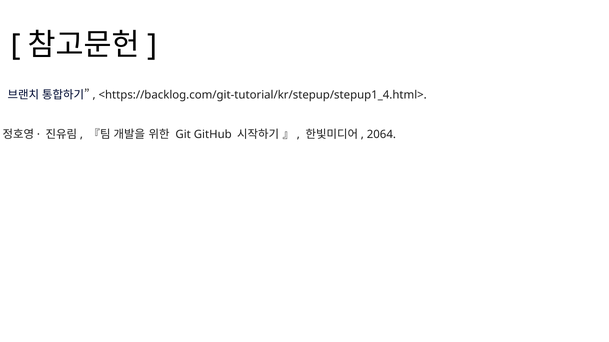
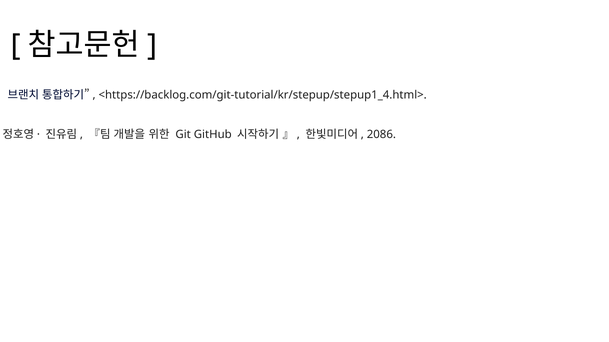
2064: 2064 -> 2086
